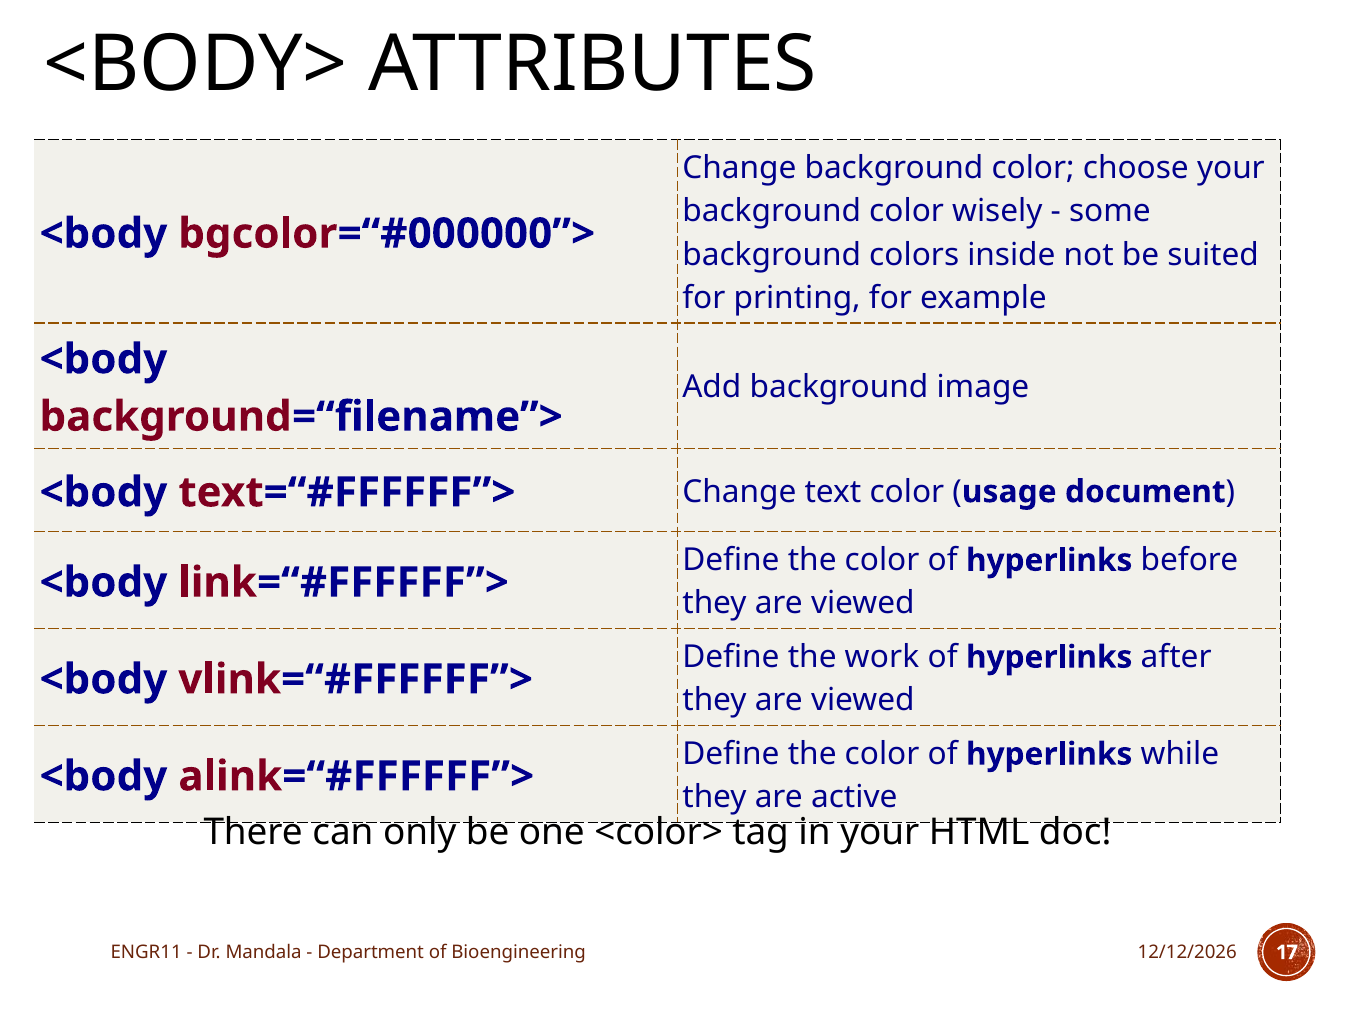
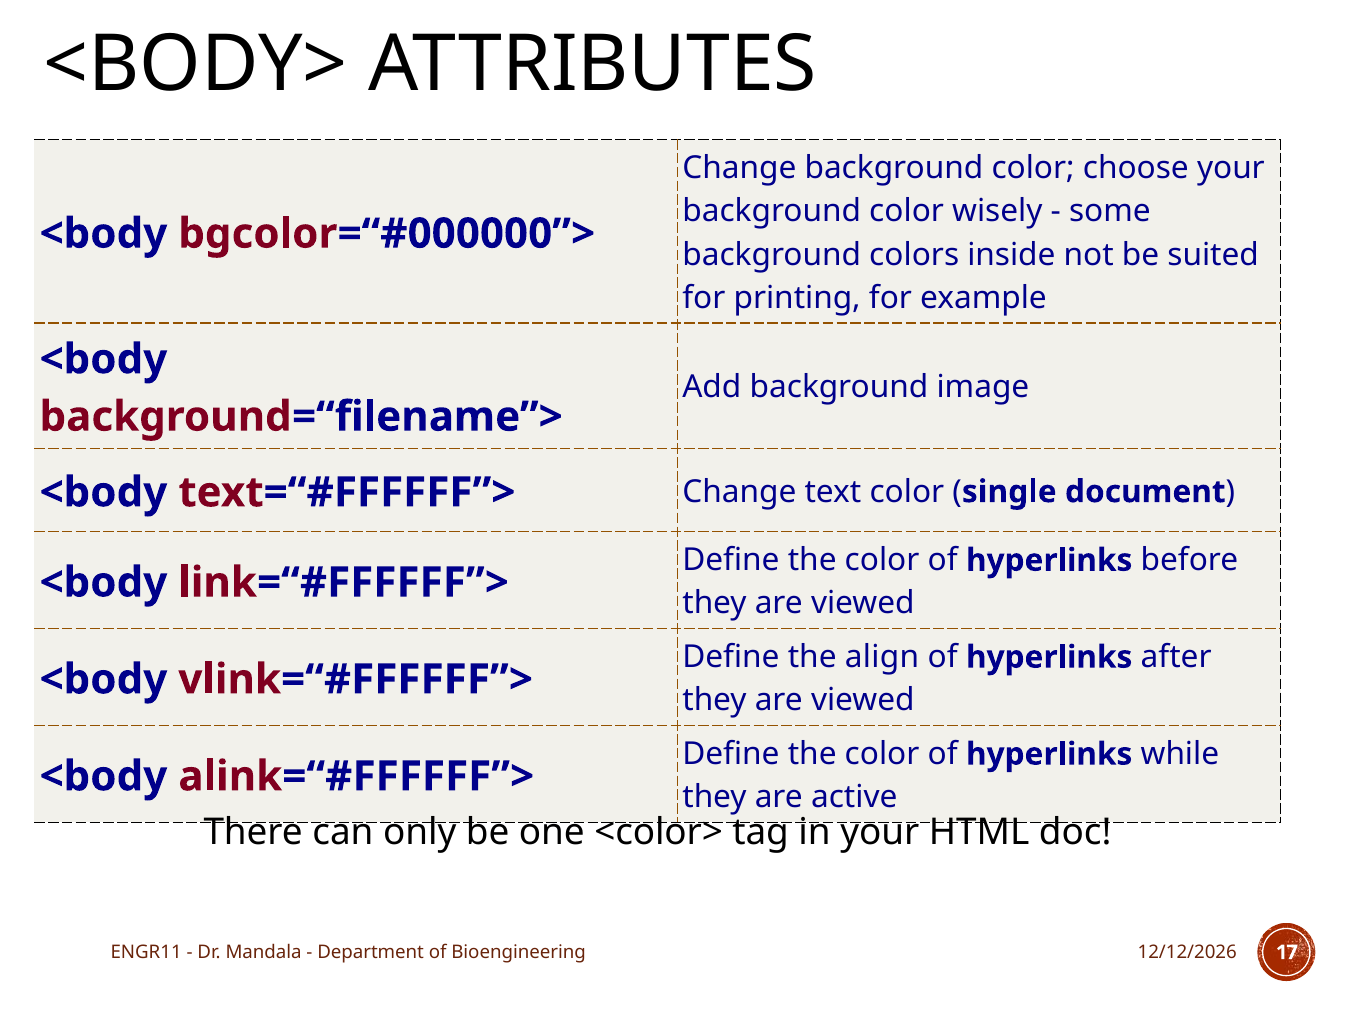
usage: usage -> single
work: work -> align
